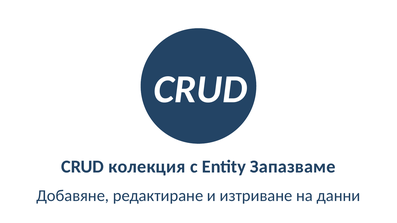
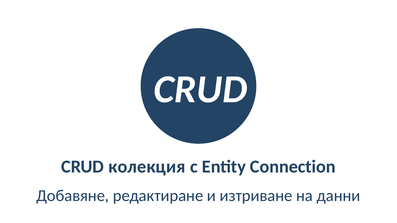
Запазваме: Запазваме -> Connection
